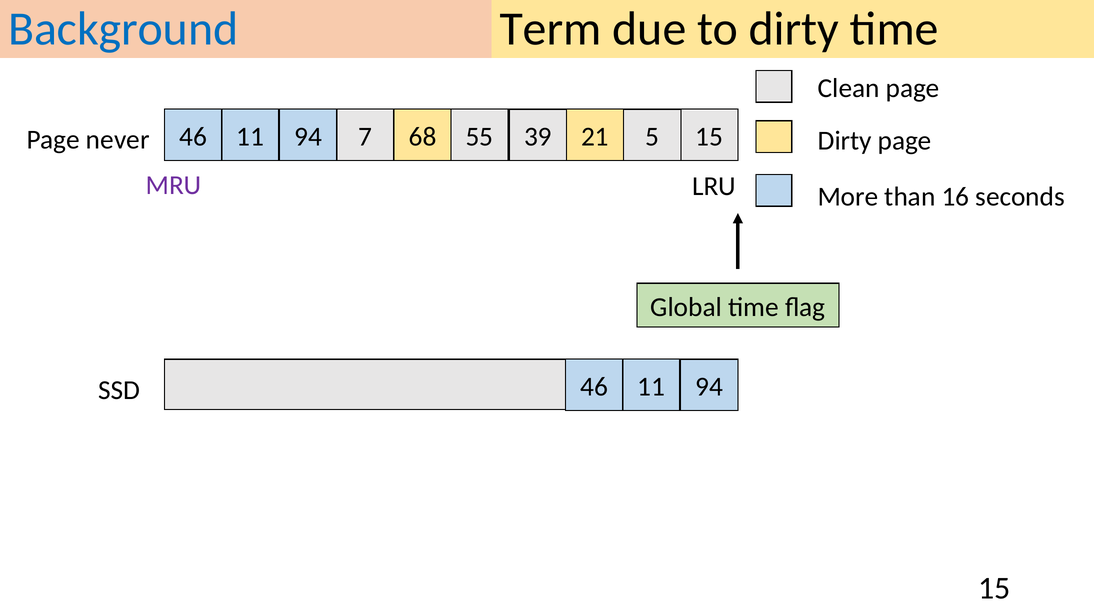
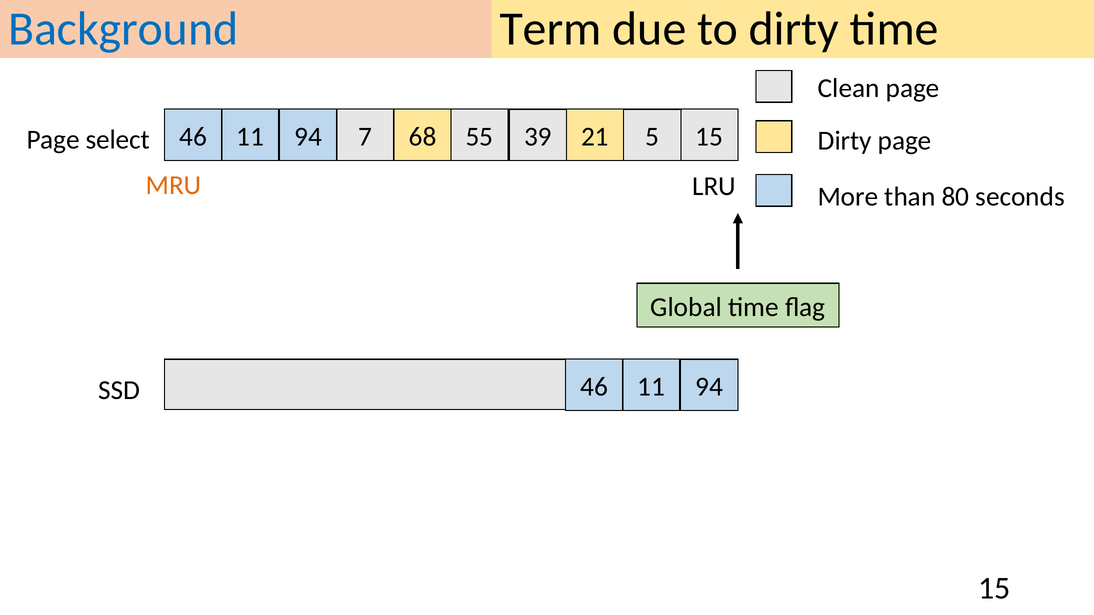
never: never -> select
MRU colour: purple -> orange
16: 16 -> 80
